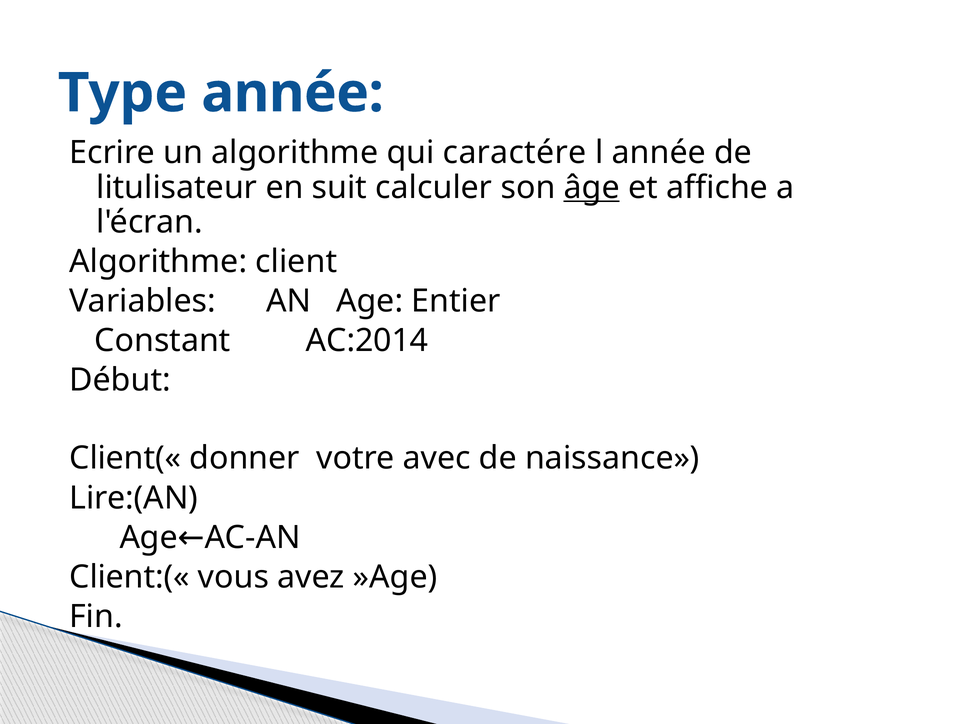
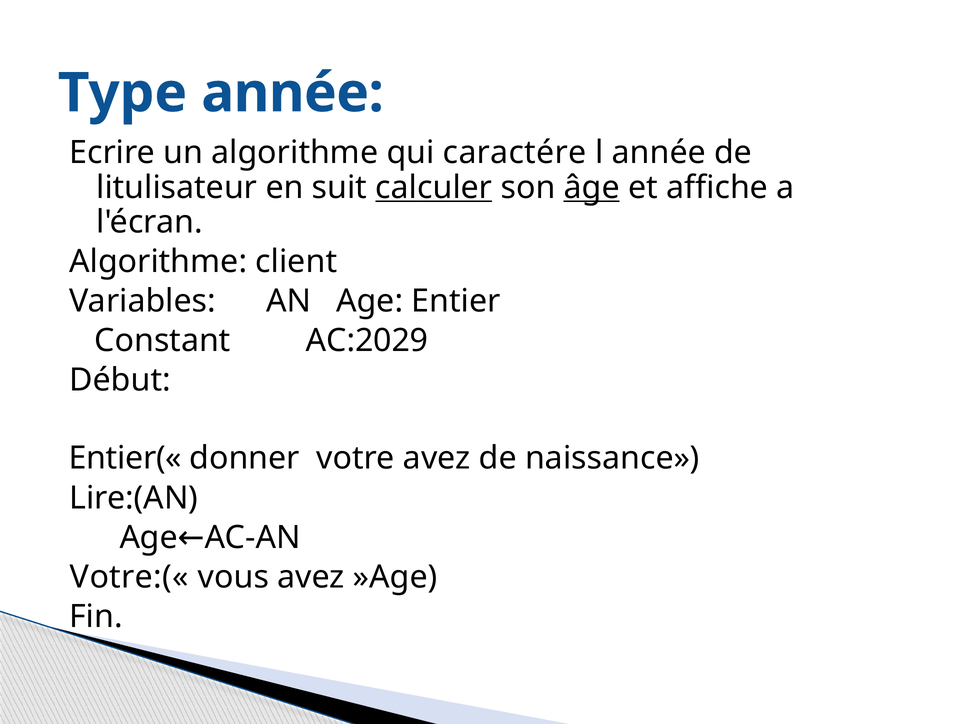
calculer underline: none -> present
AC:2014: AC:2014 -> AC:2029
Client(«: Client(« -> Entier(«
votre avec: avec -> avez
Client:(«: Client:(« -> Votre:(«
